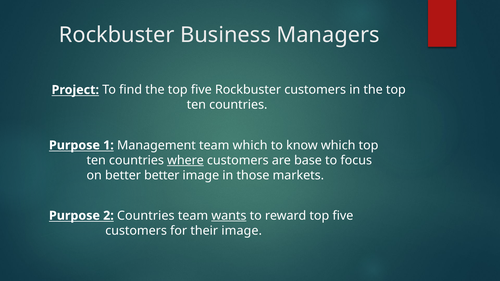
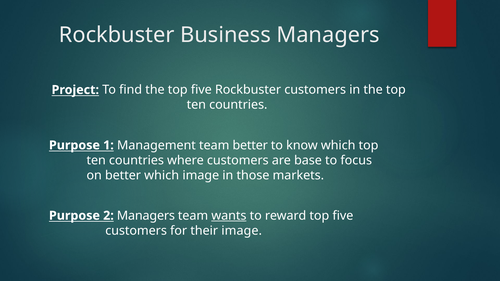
team which: which -> better
where underline: present -> none
better better: better -> which
2 Countries: Countries -> Managers
